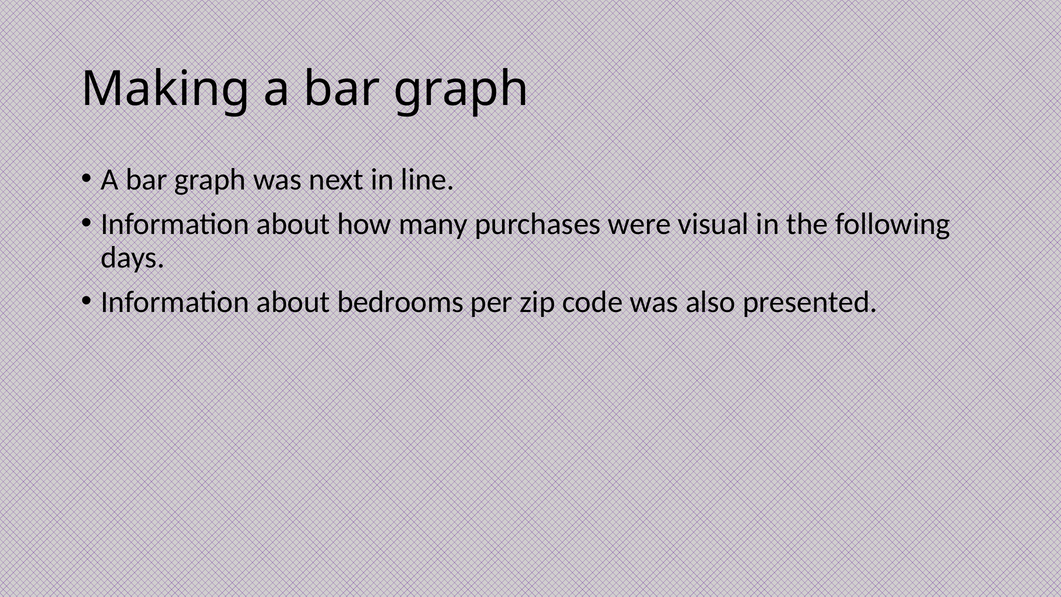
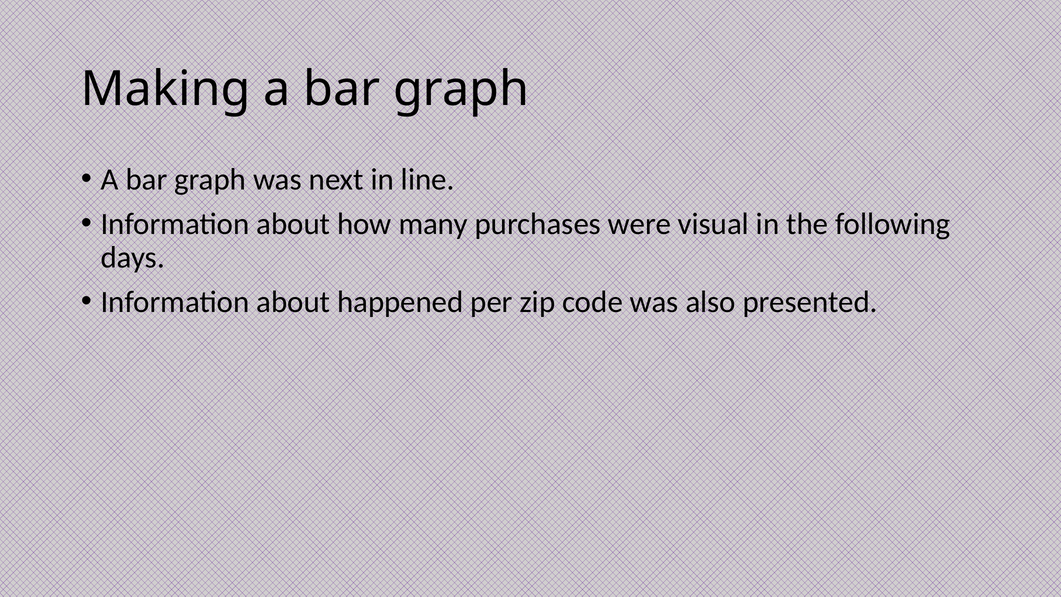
bedrooms: bedrooms -> happened
